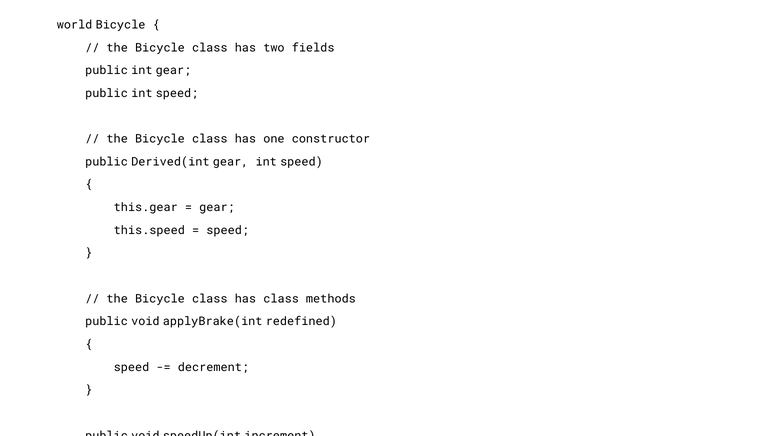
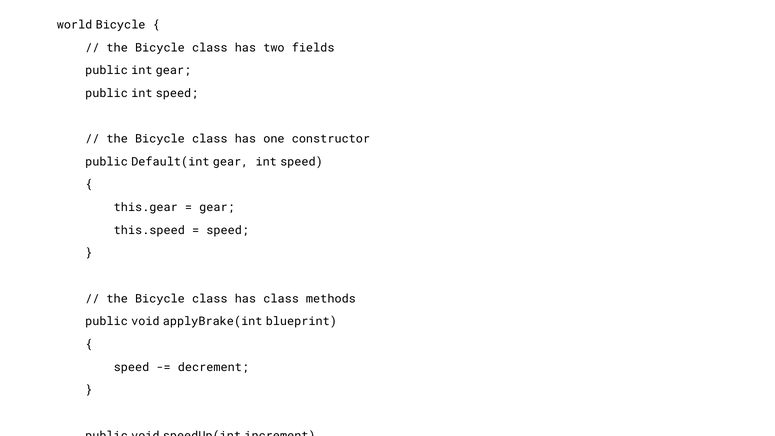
Derived(int: Derived(int -> Default(int
redefined: redefined -> blueprint
